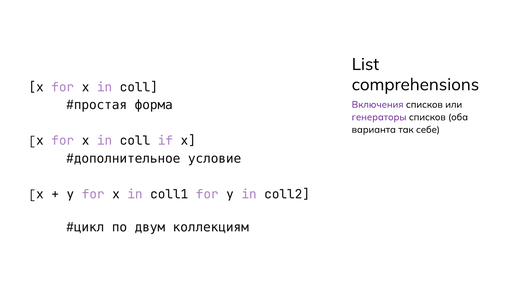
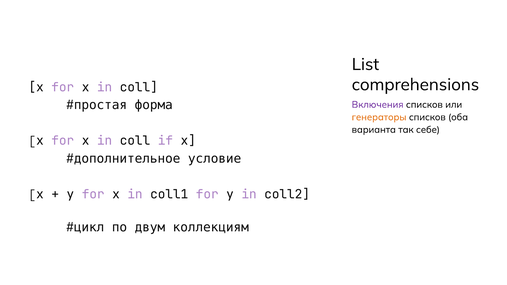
генераторы colour: purple -> orange
